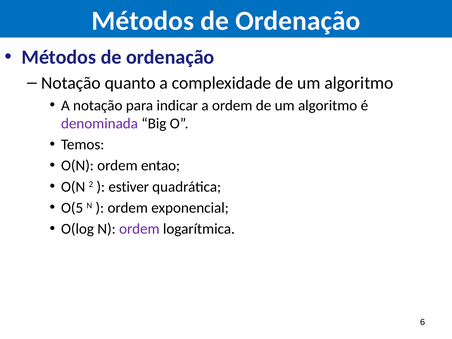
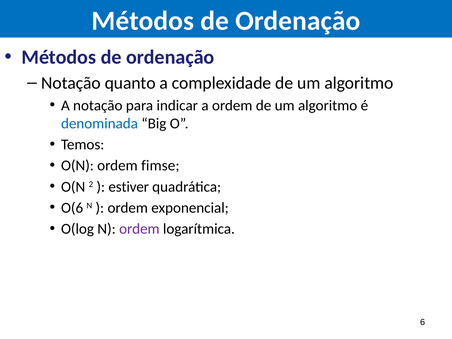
denominada colour: purple -> blue
entao: entao -> fimse
O(5: O(5 -> O(6
